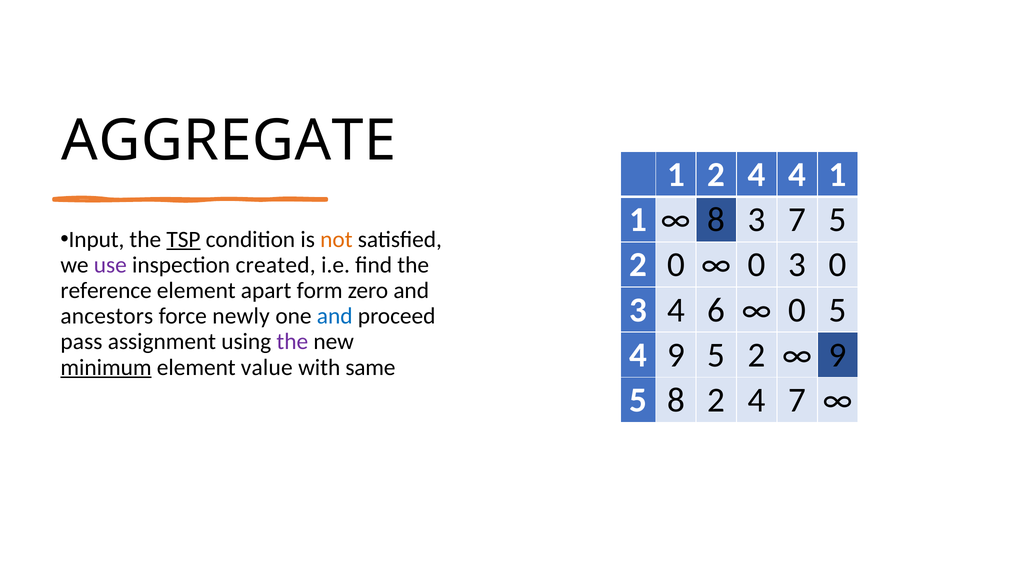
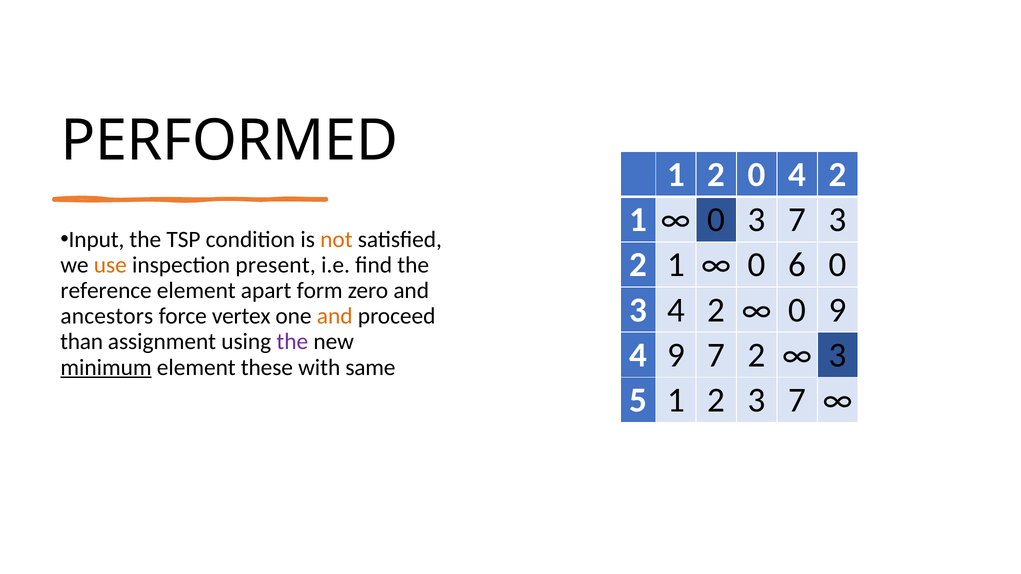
AGGREGATE: AGGREGATE -> PERFORMED
1 2 4: 4 -> 0
1 at (838, 175): 1 -> 2
8 at (716, 220): 8 -> 0
7 5: 5 -> 3
TSP underline: present -> none
0 at (676, 265): 0 -> 1
3 at (797, 265): 3 -> 6
use colour: purple -> orange
created: created -> present
3 4 6: 6 -> 2
0 5: 5 -> 9
newly: newly -> vertex
and at (335, 316) colour: blue -> orange
pass: pass -> than
4 9 5: 5 -> 7
9 at (838, 355): 9 -> 3
value: value -> these
5 8: 8 -> 1
4 at (757, 400): 4 -> 3
